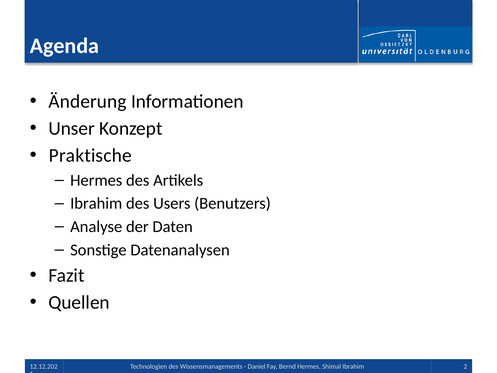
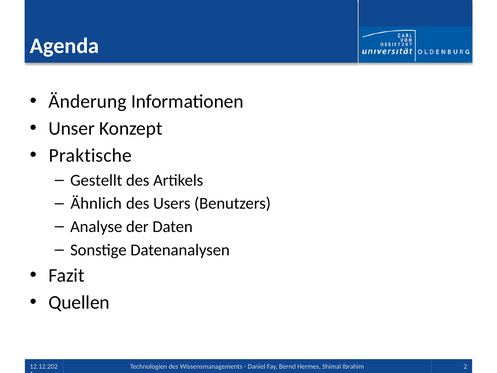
Hermes at (96, 180): Hermes -> Gestellt
Ibrahim at (96, 203): Ibrahim -> Ähnlich
